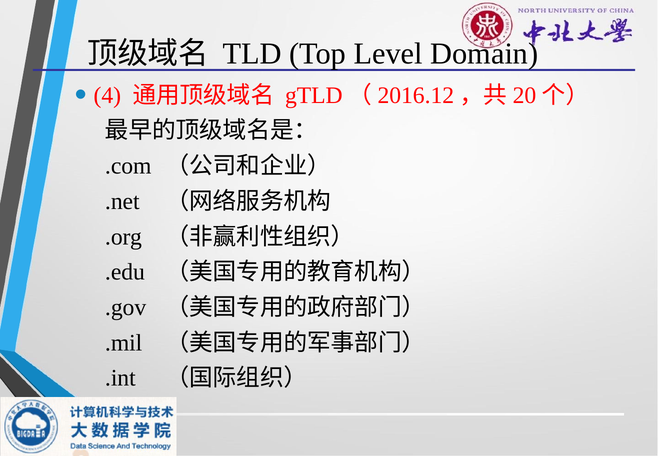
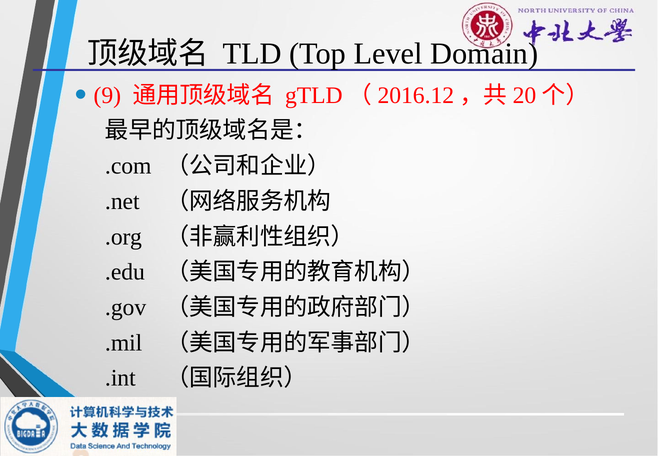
4: 4 -> 9
